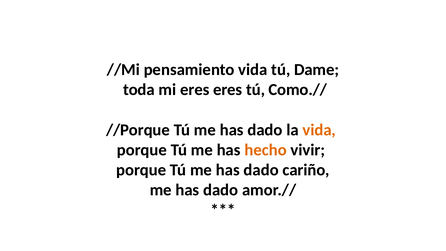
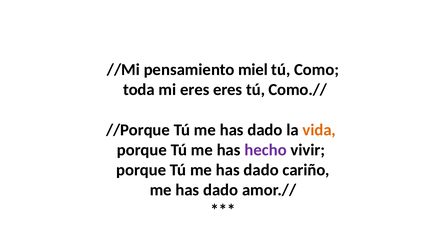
pensamiento vida: vida -> miel
Dame: Dame -> Como
hecho colour: orange -> purple
